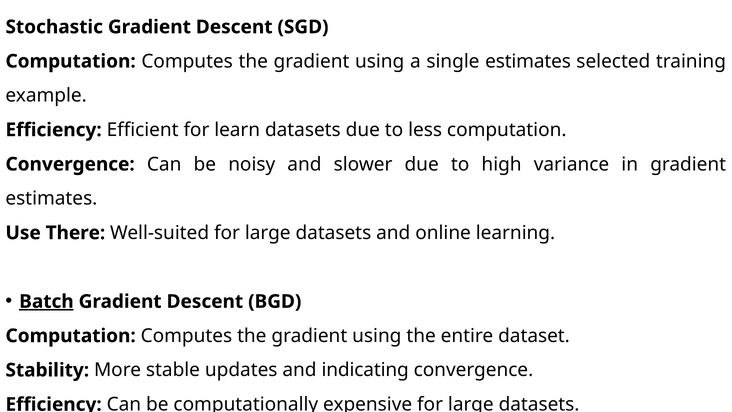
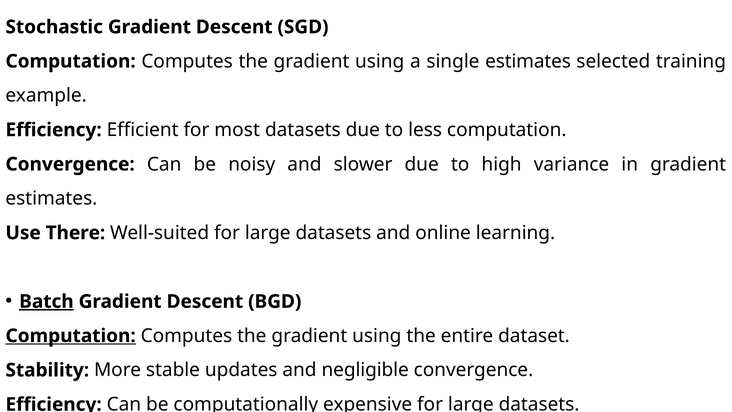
learn: learn -> most
Computation at (71, 336) underline: none -> present
indicating: indicating -> negligible
